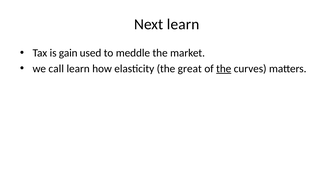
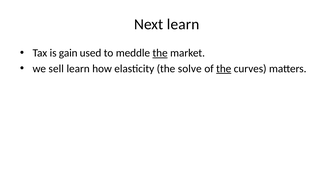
the at (160, 53) underline: none -> present
call: call -> sell
great: great -> solve
